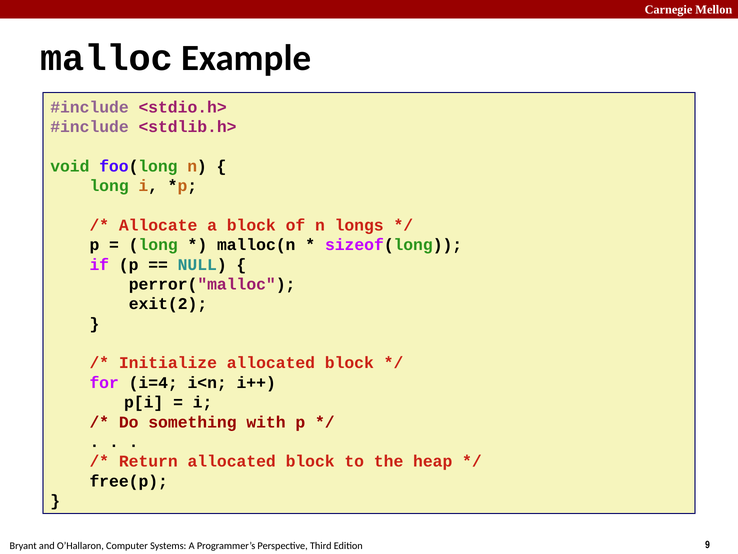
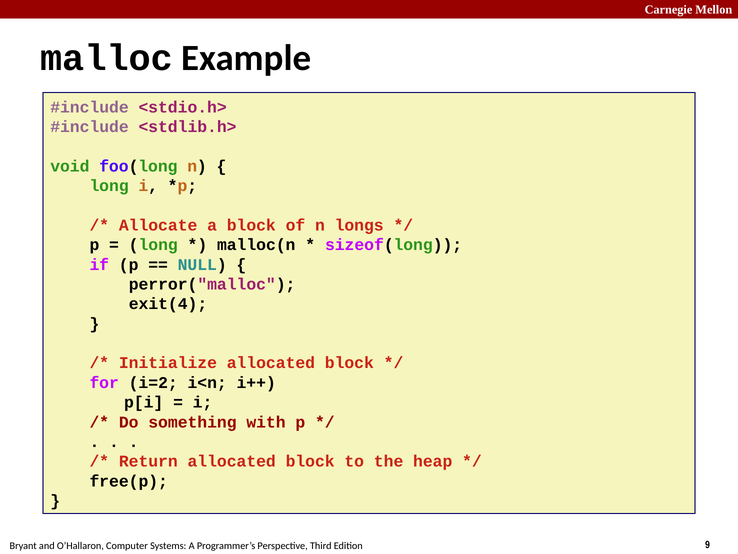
exit(2: exit(2 -> exit(4
i=4: i=4 -> i=2
